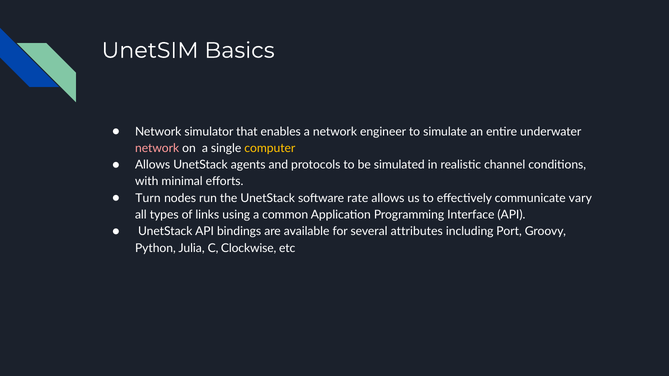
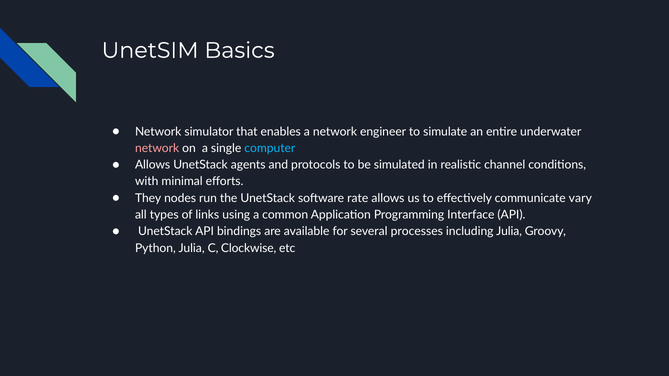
computer colour: yellow -> light blue
Turn: Turn -> They
attributes: attributes -> processes
including Port: Port -> Julia
